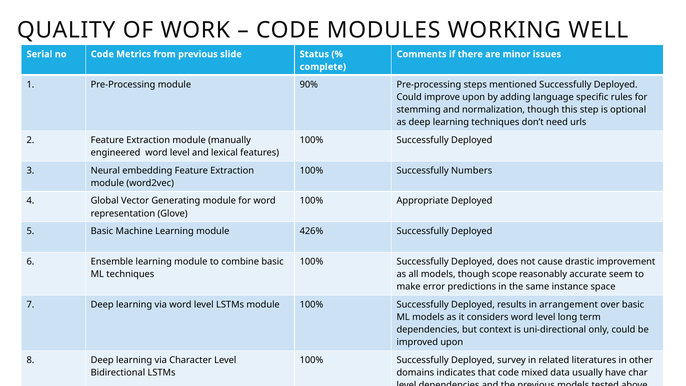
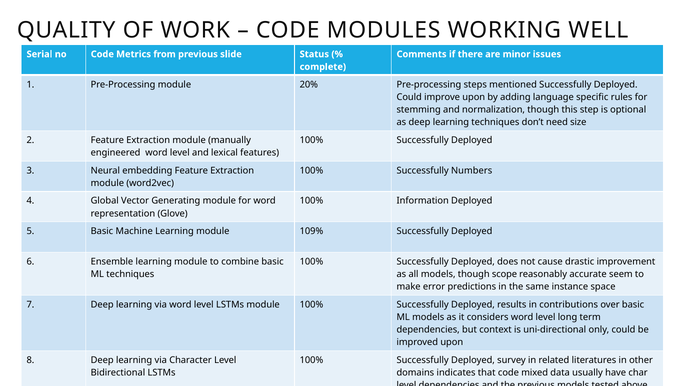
90%: 90% -> 20%
urls: urls -> size
Appropriate: Appropriate -> Information
426%: 426% -> 109%
arrangement: arrangement -> contributions
